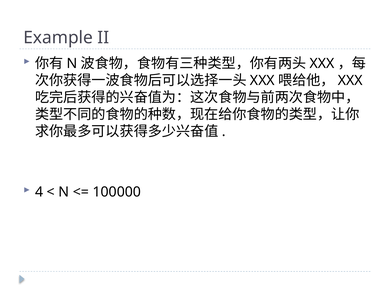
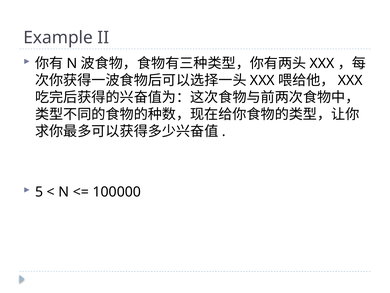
4: 4 -> 5
